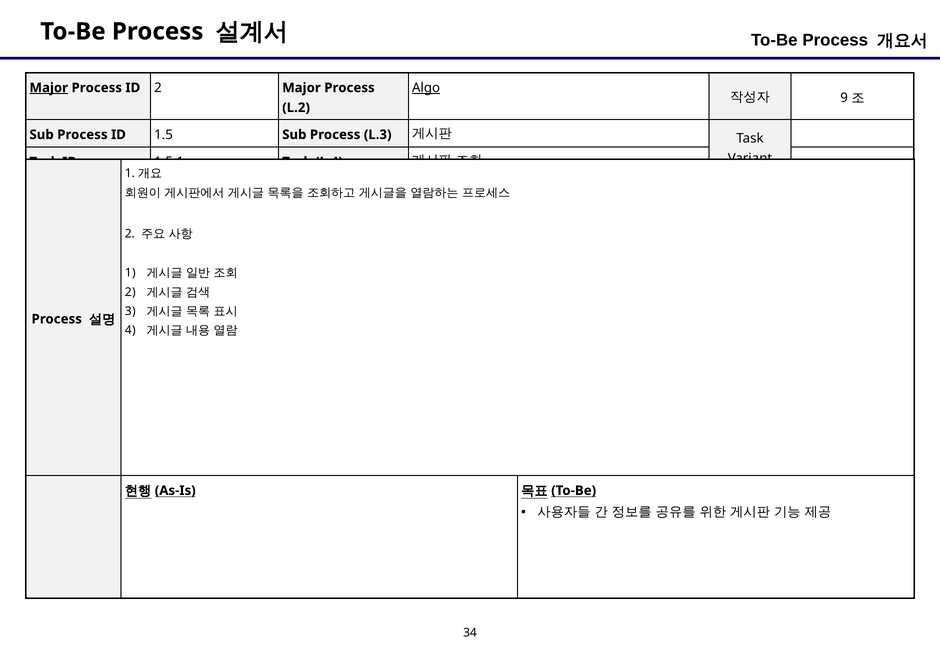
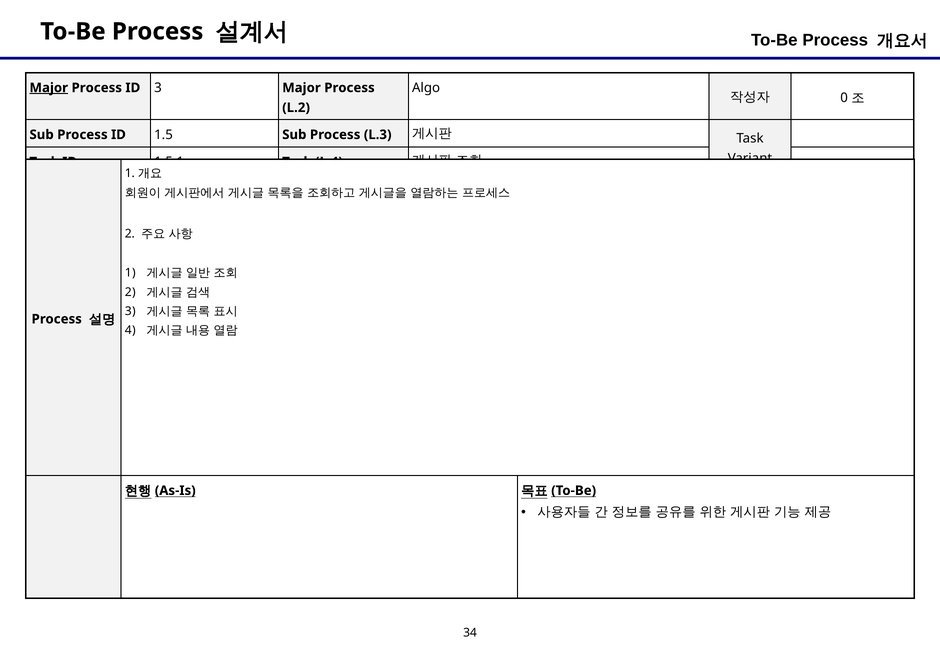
Algo underline: present -> none
ID 2: 2 -> 3
9: 9 -> 0
